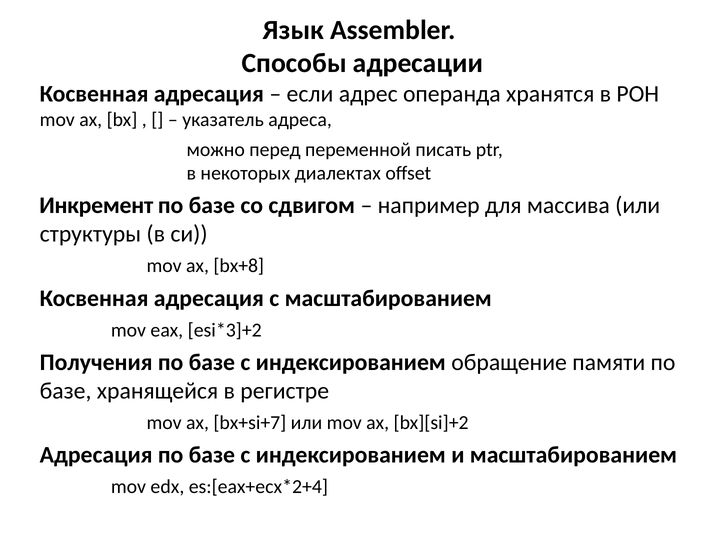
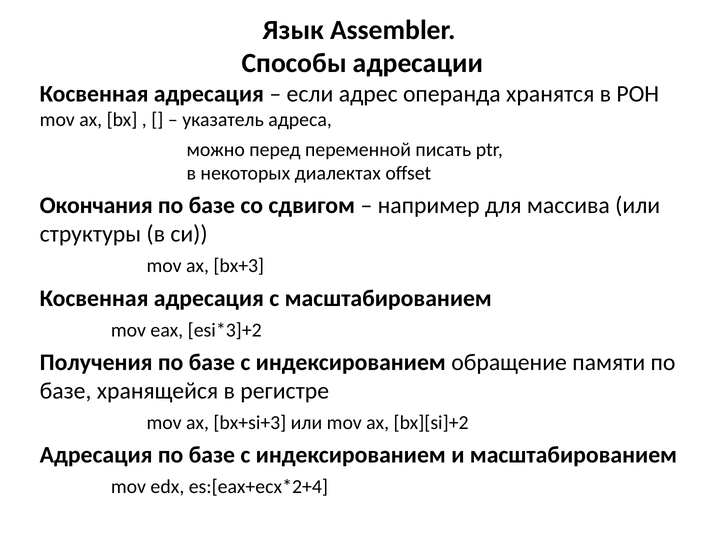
Инкремент: Инкремент -> Окончания
bx+8: bx+8 -> bx+3
bx+si+7: bx+si+7 -> bx+si+3
